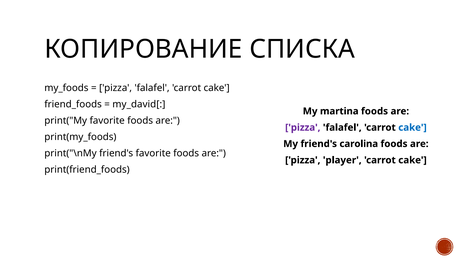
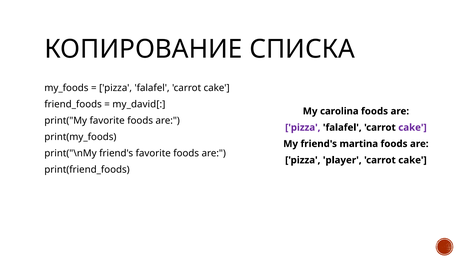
martina: martina -> carolina
cake at (412, 128) colour: blue -> purple
carolina: carolina -> martina
